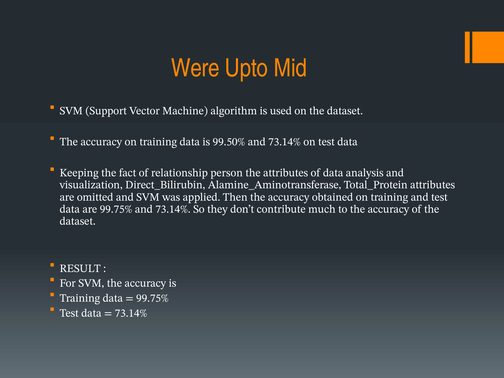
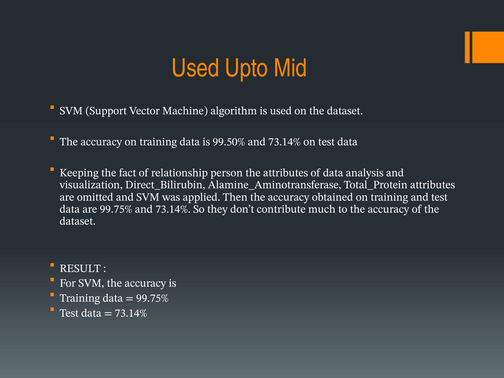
Were at (195, 68): Were -> Used
